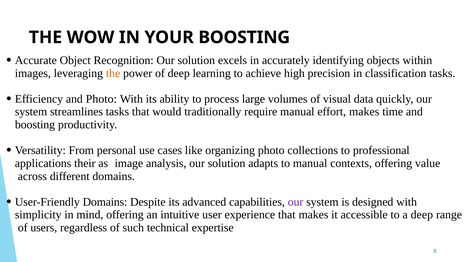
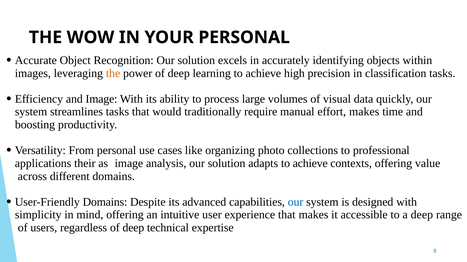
YOUR BOOSTING: BOOSTING -> PERSONAL
and Photo: Photo -> Image
adapts to manual: manual -> achieve
our at (296, 202) colour: purple -> blue
regardless of such: such -> deep
